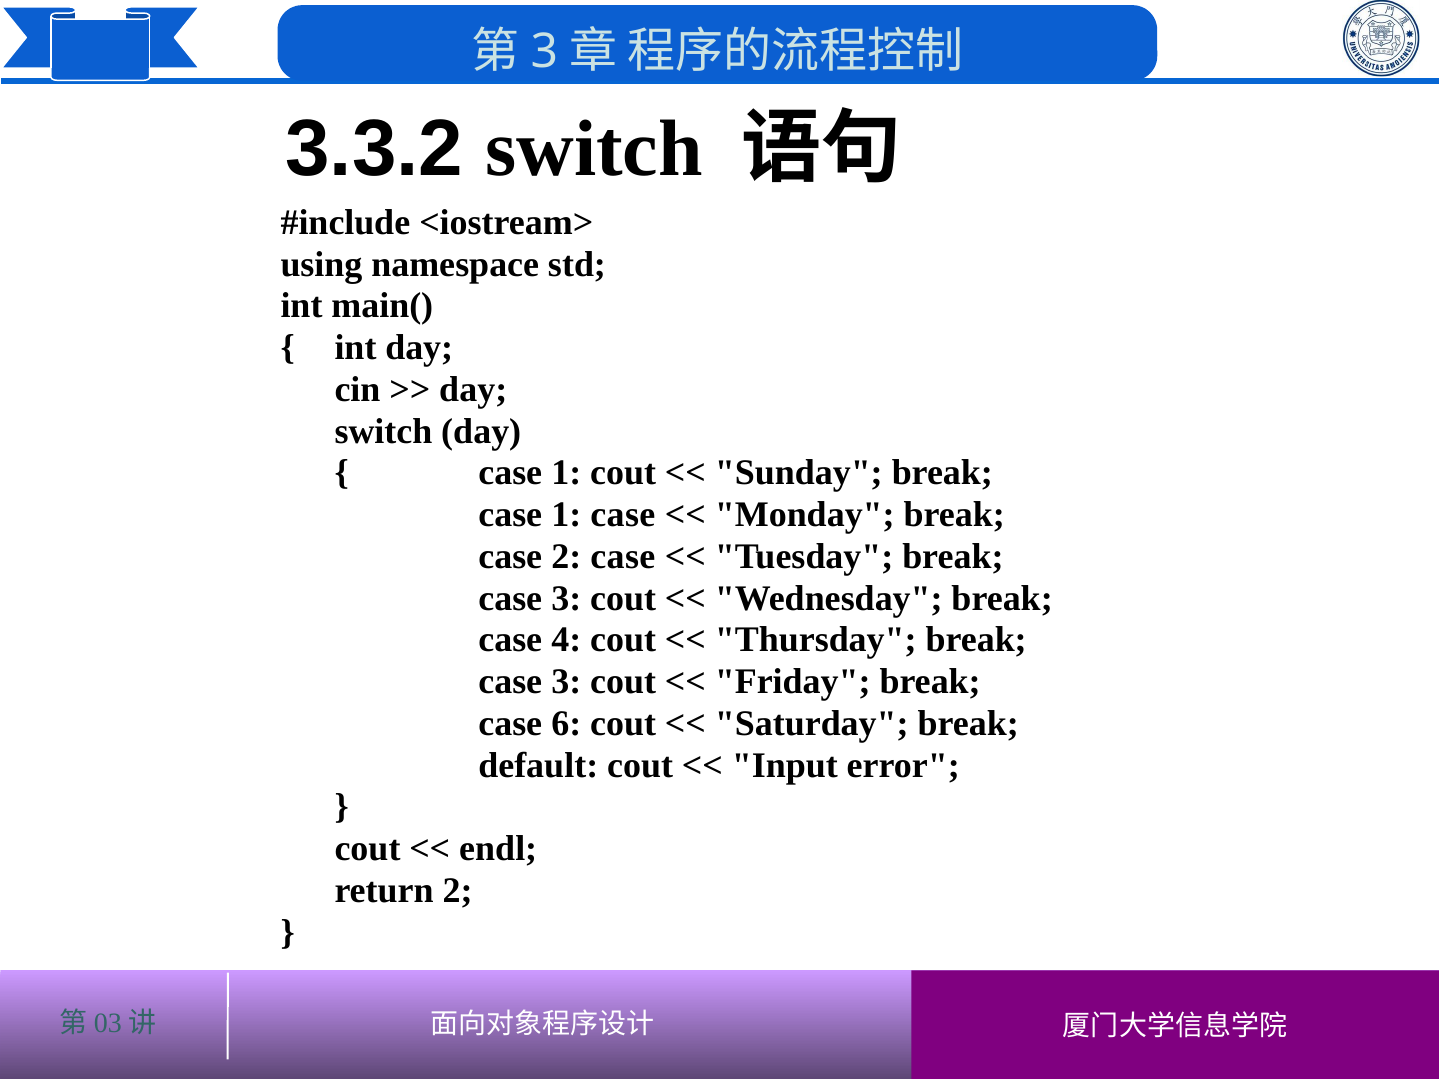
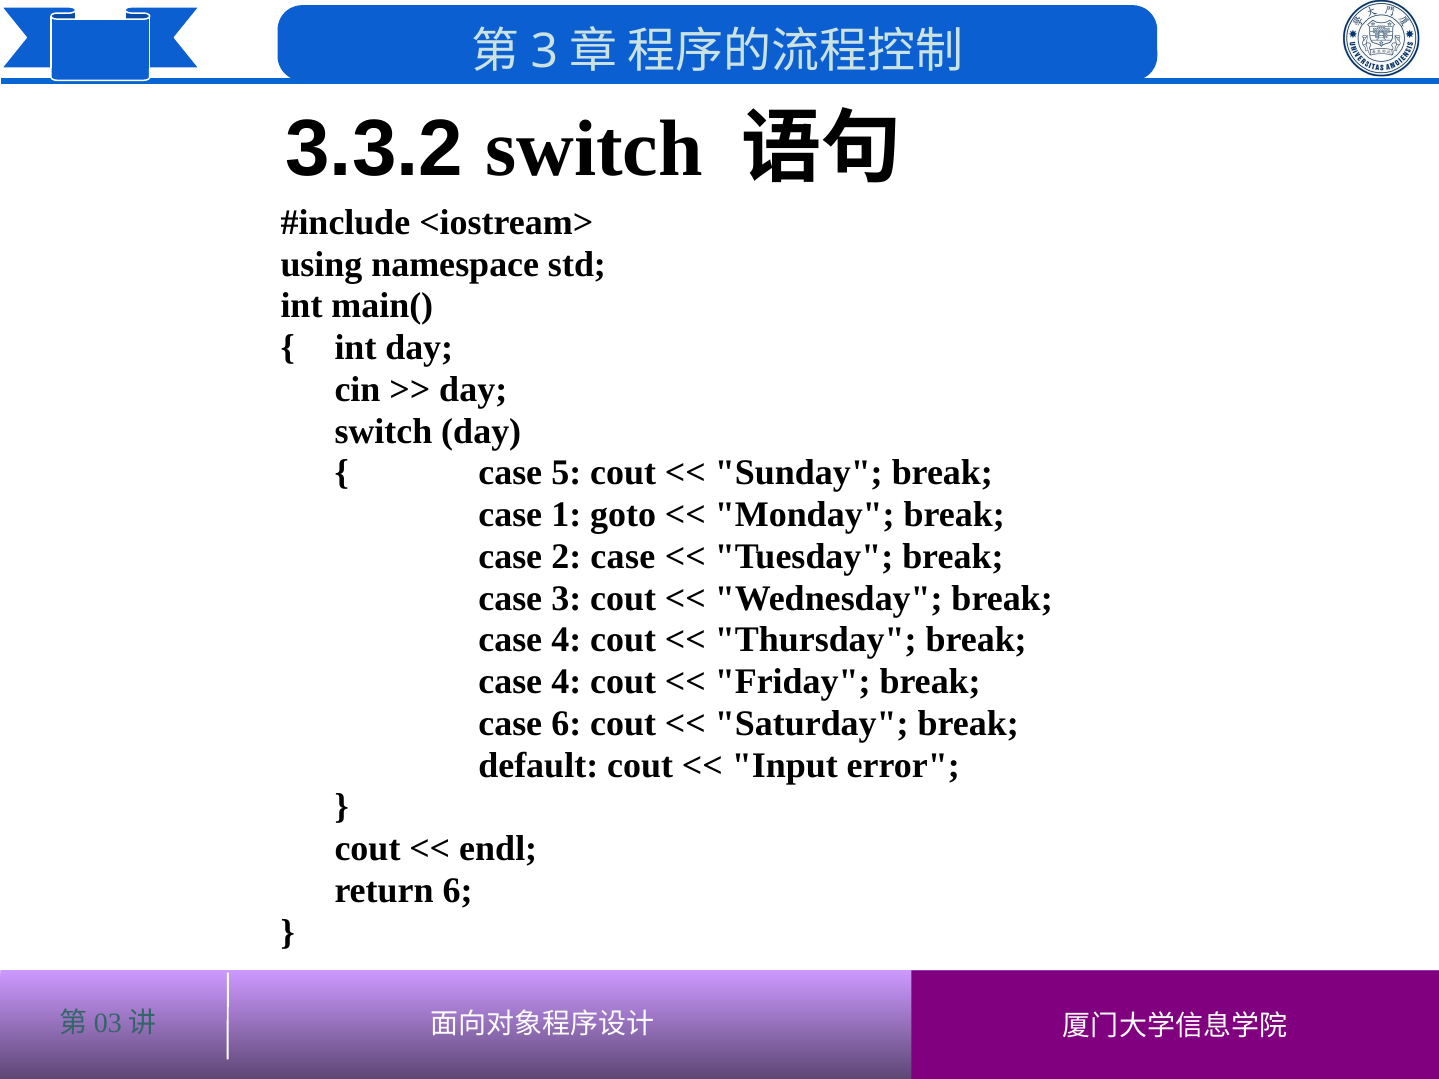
1 at (566, 473): 1 -> 5
1 case: case -> goto
3 at (566, 682): 3 -> 4
return 2: 2 -> 6
